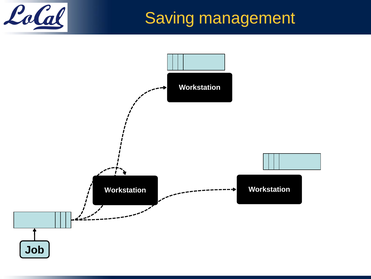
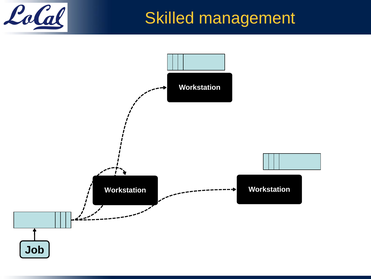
Saving: Saving -> Skilled
